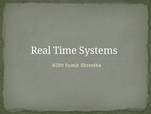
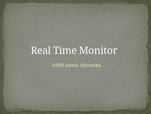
Systems: Systems -> Monitor
